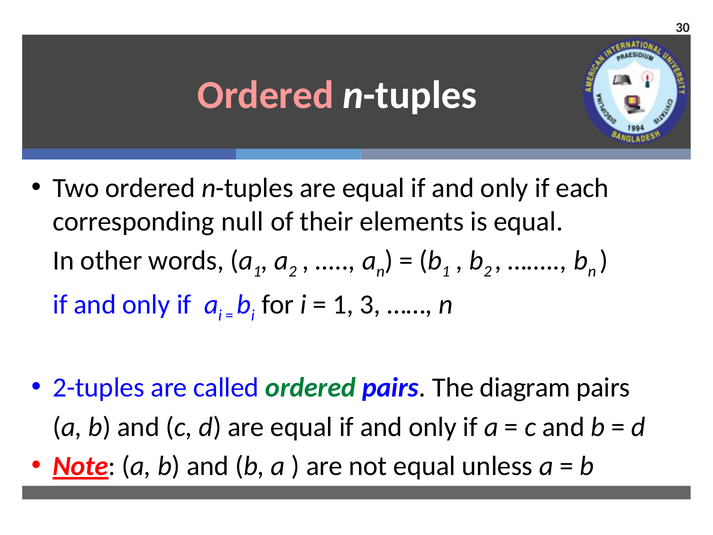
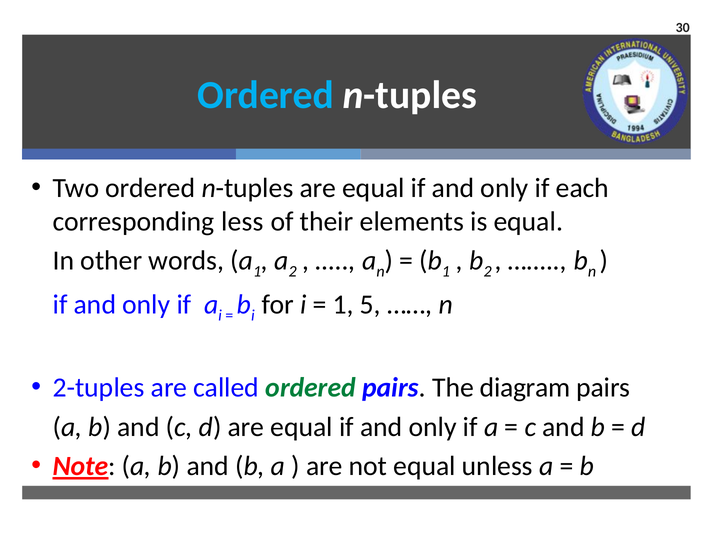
Ordered at (266, 95) colour: pink -> light blue
null: null -> less
3: 3 -> 5
